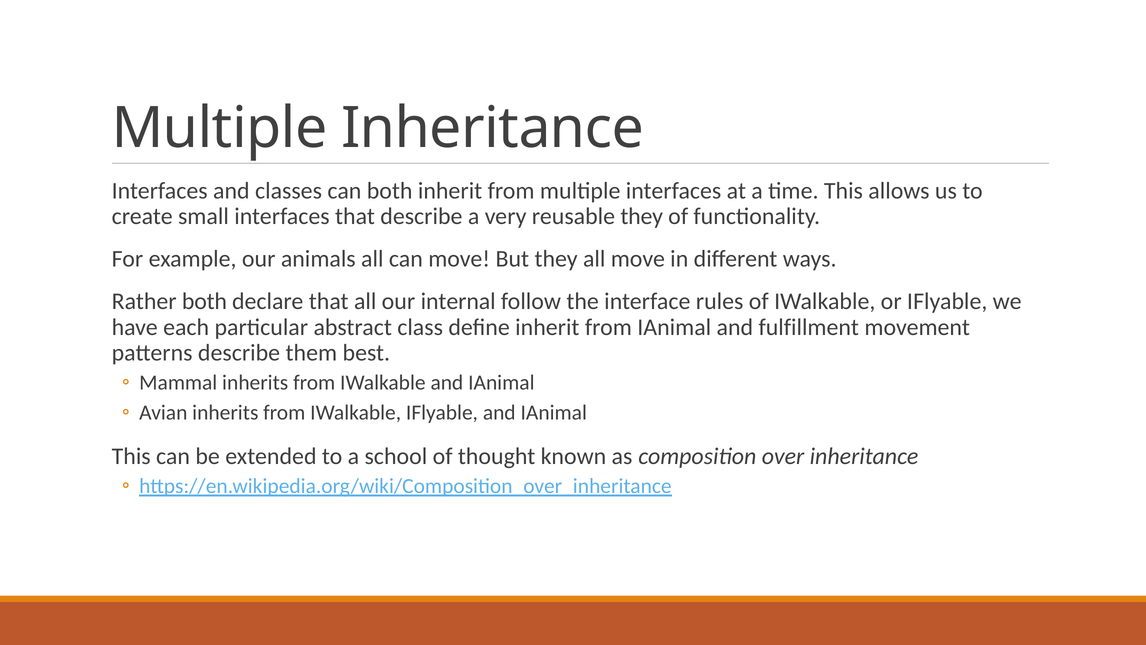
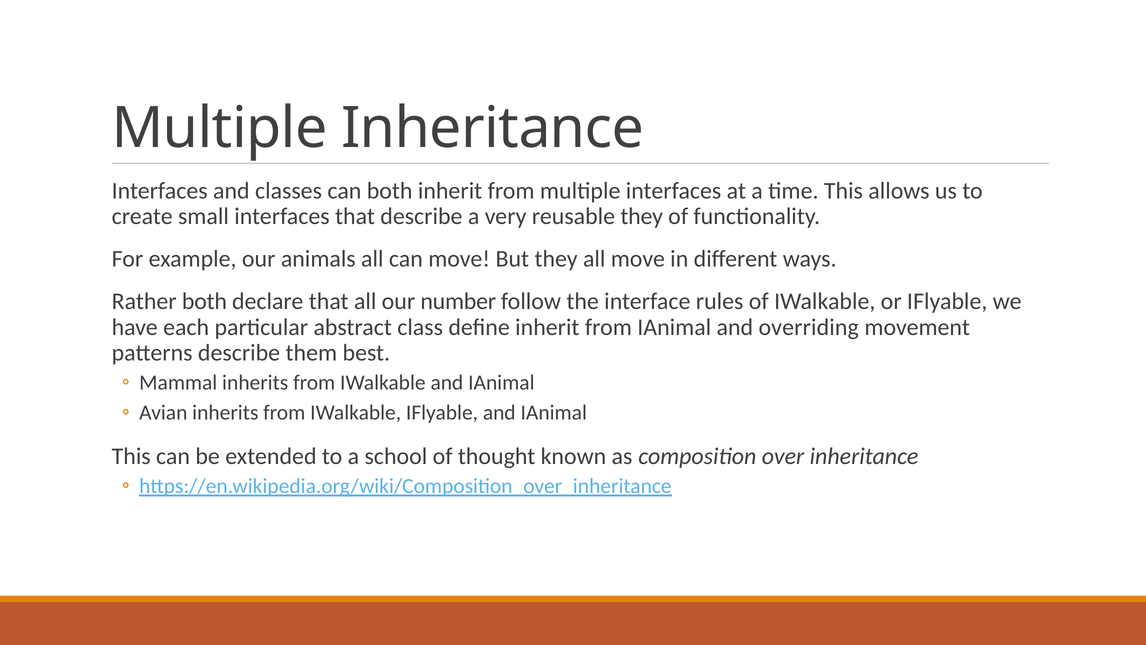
internal: internal -> number
fulfillment: fulfillment -> overriding
